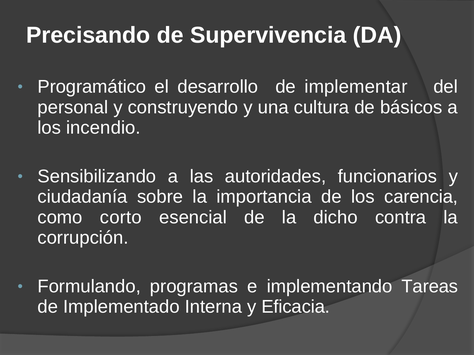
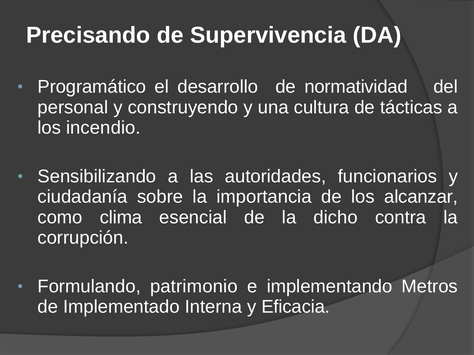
implementar: implementar -> normatividad
básicos: básicos -> tácticas
carencia: carencia -> alcanzar
corto: corto -> clima
programas: programas -> patrimonio
Tareas: Tareas -> Metros
